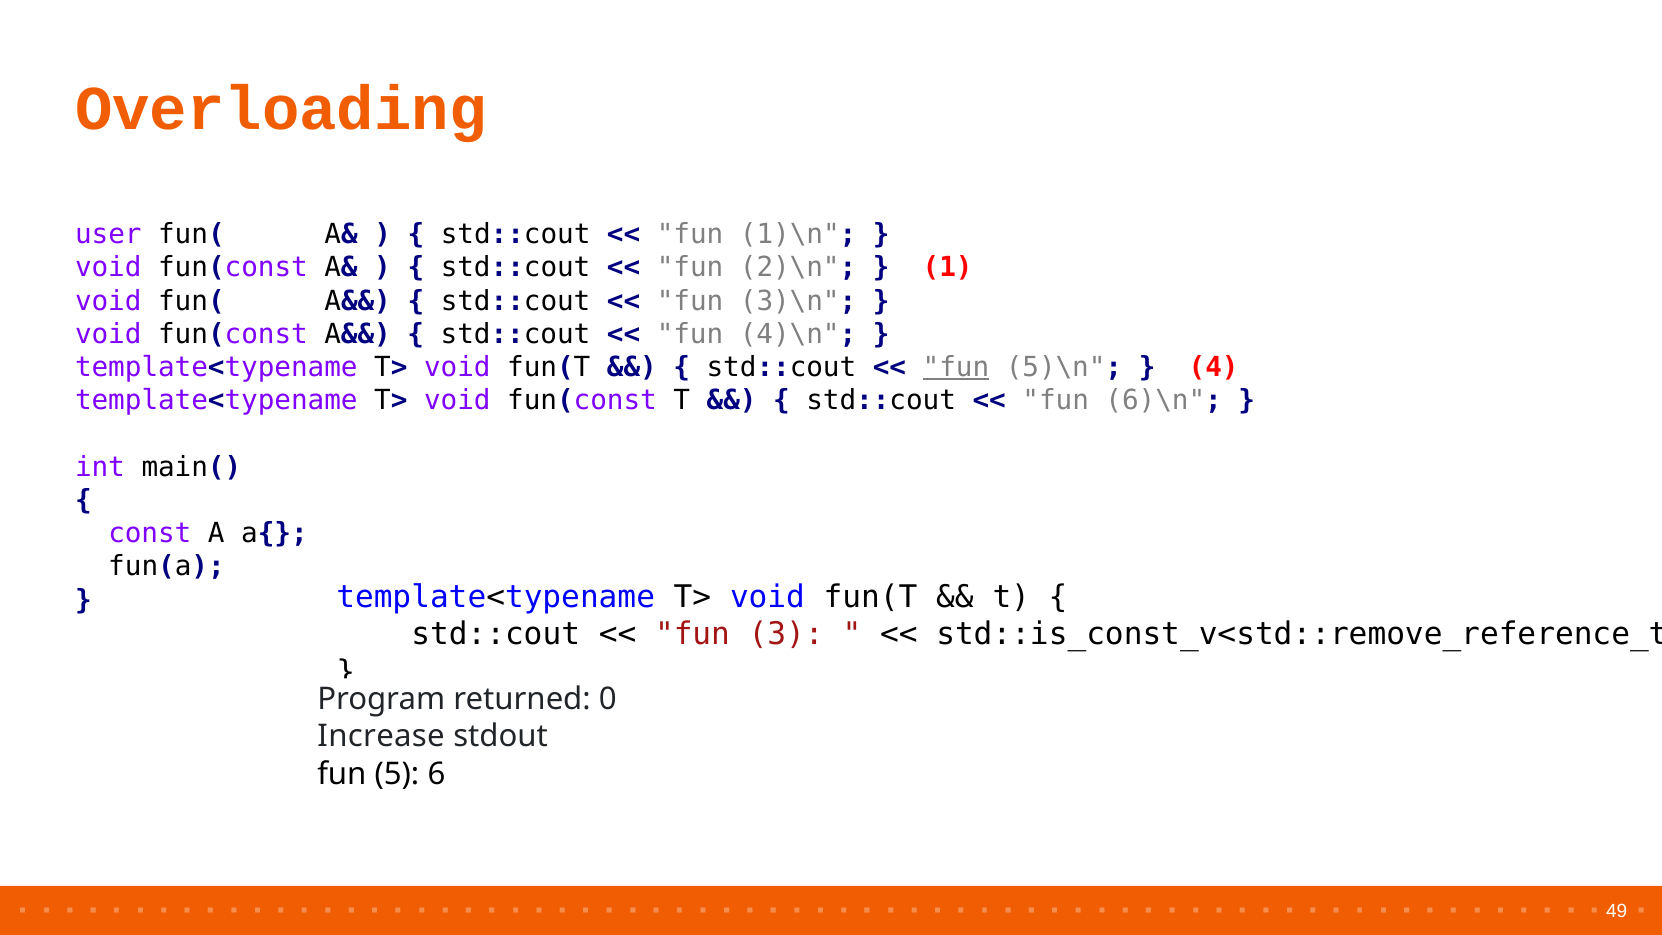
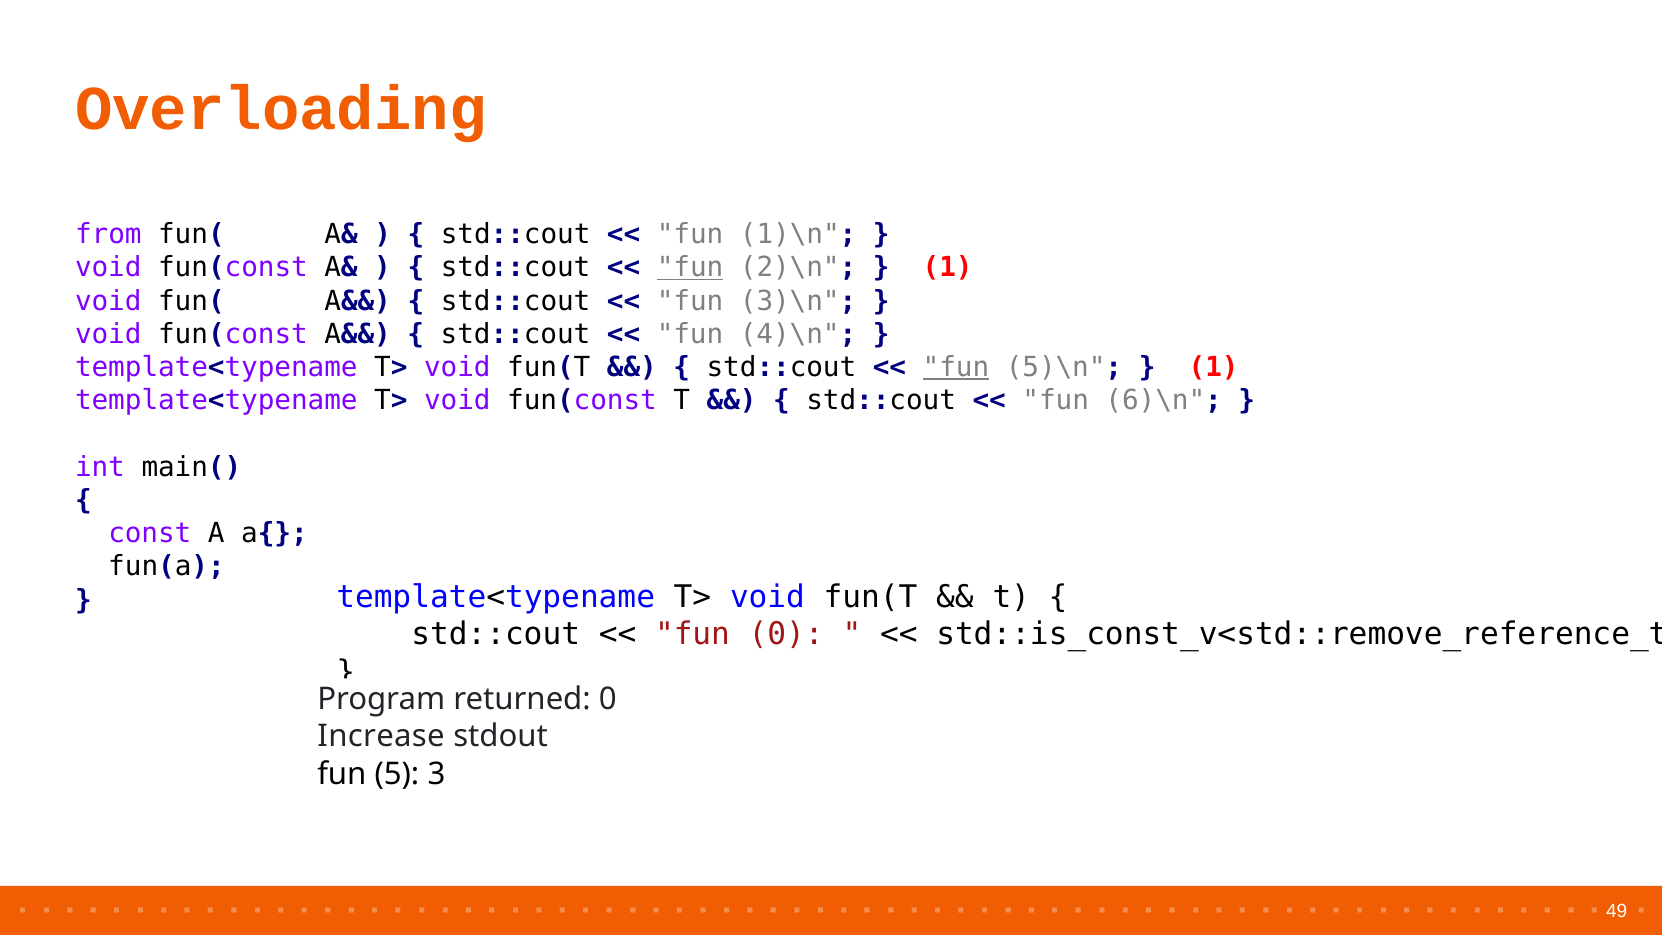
user: user -> from
fun at (690, 268) underline: none -> present
4 at (1214, 367): 4 -> 1
fun 3: 3 -> 0
6: 6 -> 3
